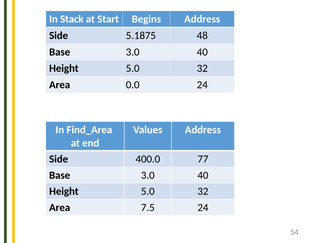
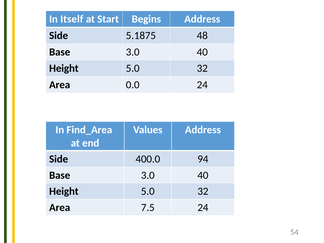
Stack: Stack -> Itself
77: 77 -> 94
